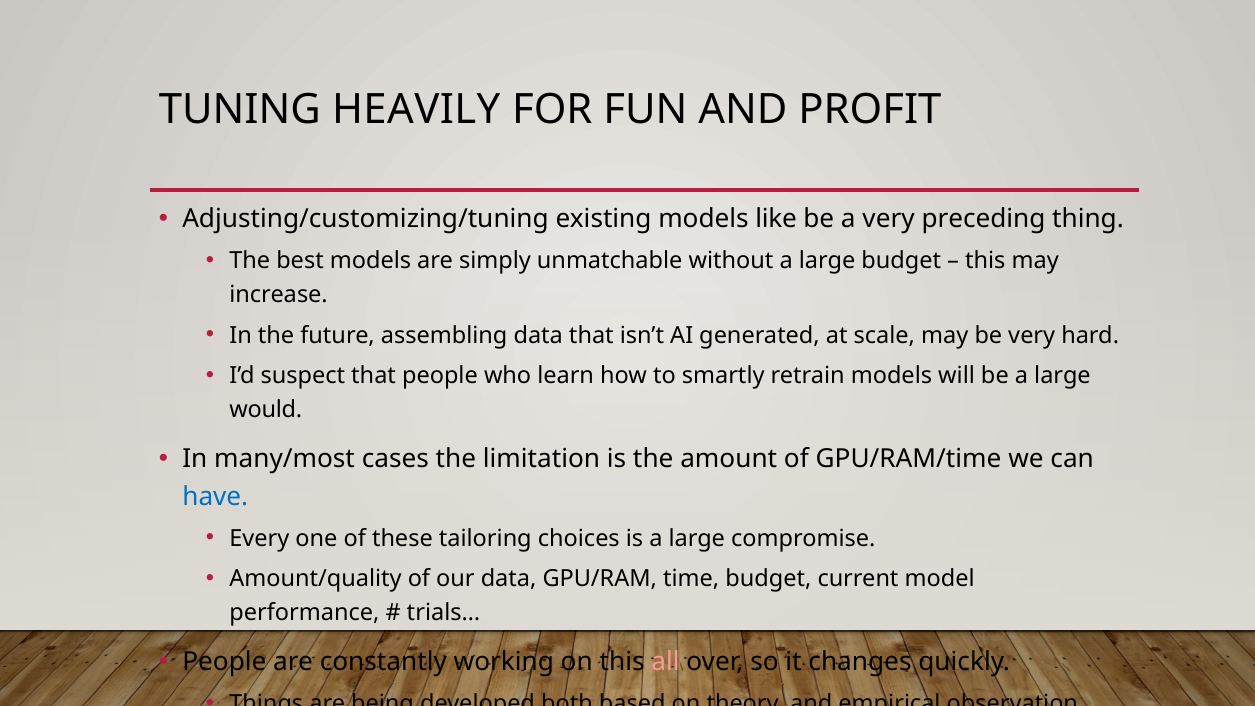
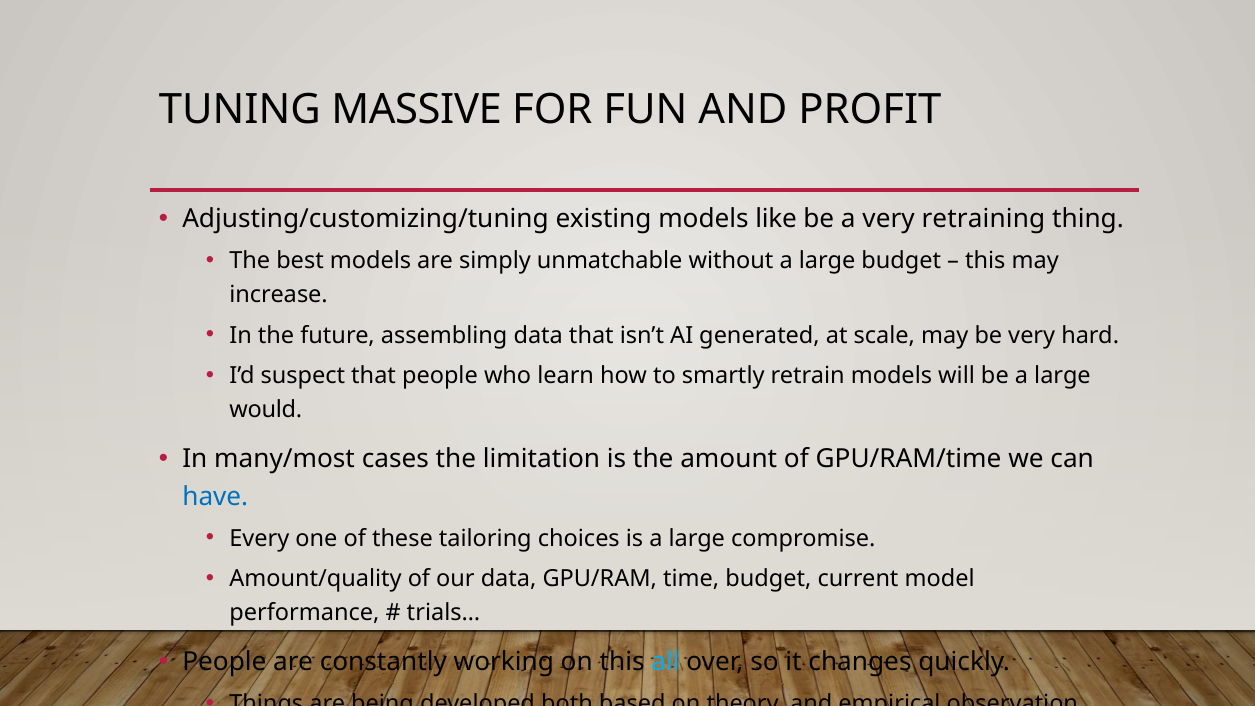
HEAVILY: HEAVILY -> MASSIVE
preceding: preceding -> retraining
all at (665, 662) colour: pink -> light blue
